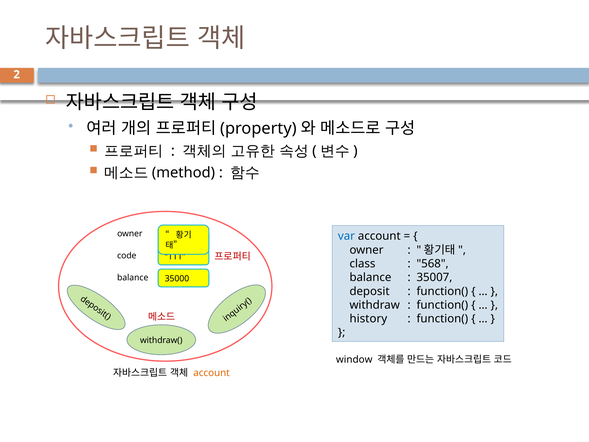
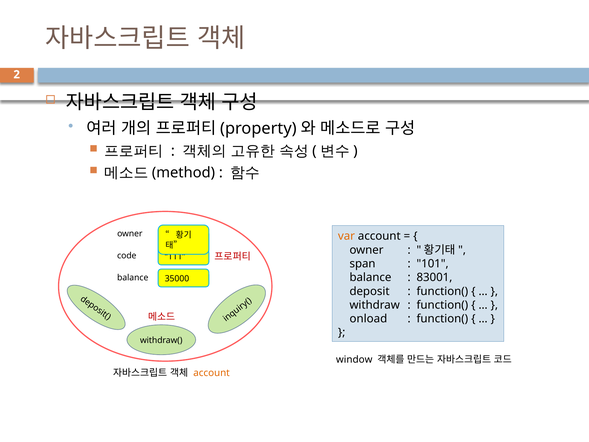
var colour: blue -> orange
class: class -> span
568: 568 -> 101
35007: 35007 -> 83001
history: history -> onload
